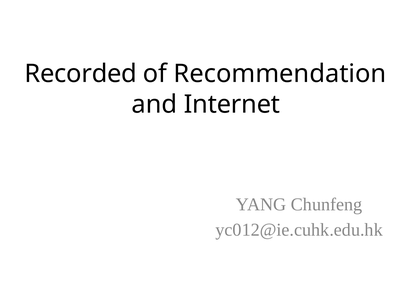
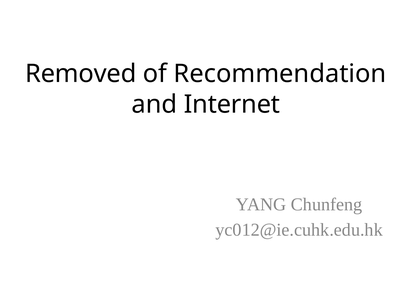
Recorded: Recorded -> Removed
